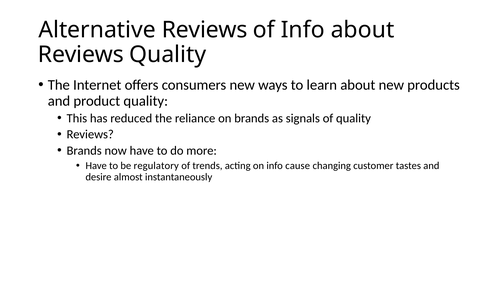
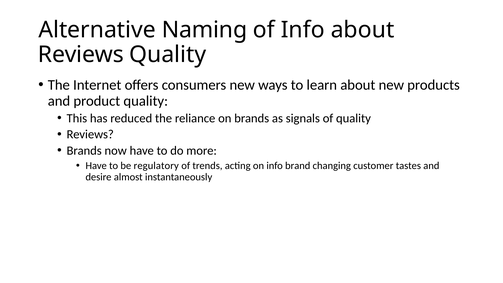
Alternative Reviews: Reviews -> Naming
cause: cause -> brand
